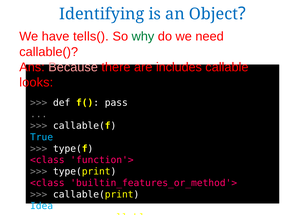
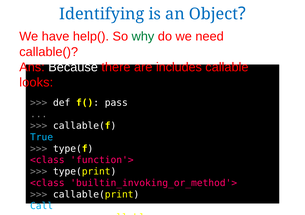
tells(: tells( -> help(
Because colour: pink -> white
builtin_features_or_method'>: builtin_features_or_method'> -> builtin_invoking_or_method'>
Idea: Idea -> Call
